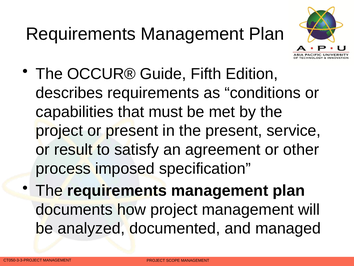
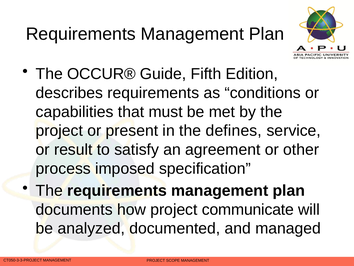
the present: present -> defines
project management: management -> communicate
